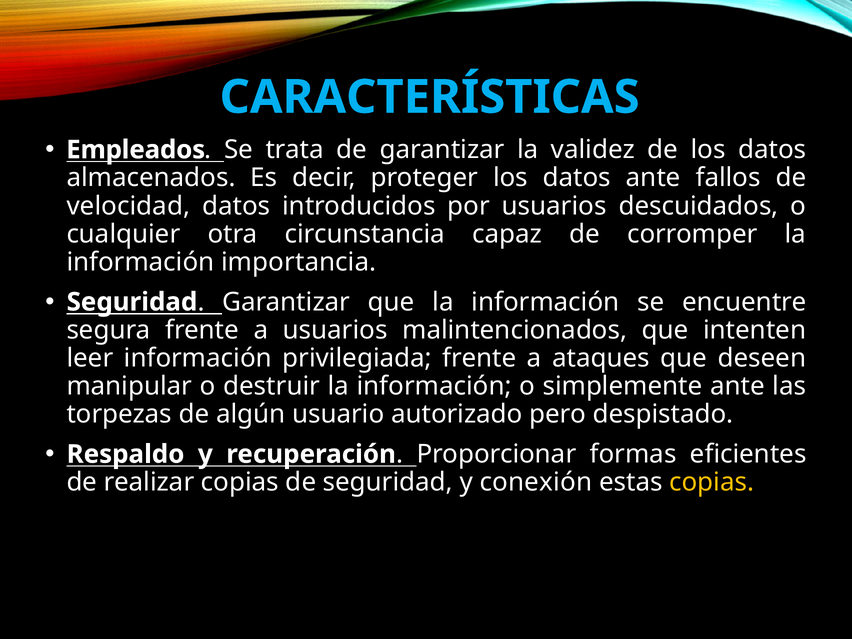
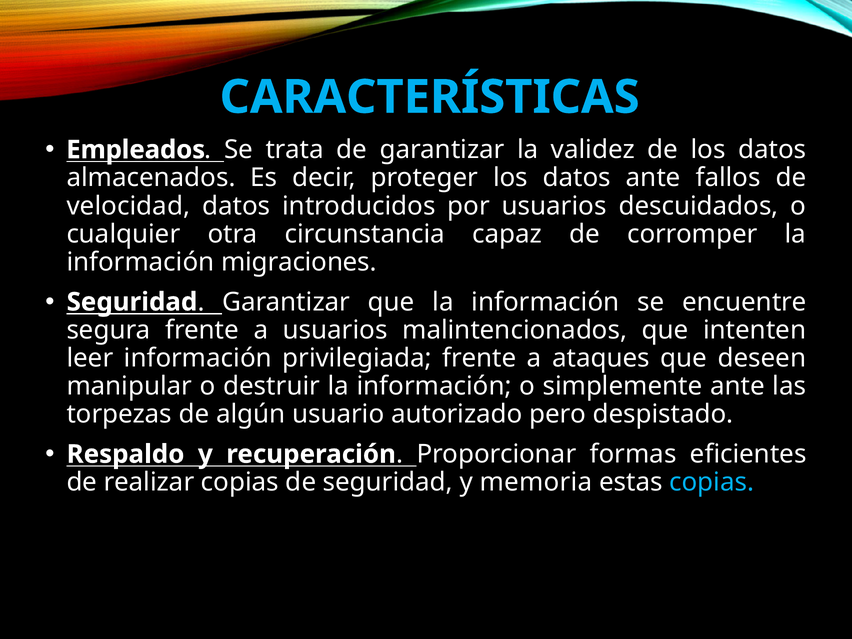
importancia: importancia -> migraciones
conexión: conexión -> memoria
copias at (712, 482) colour: yellow -> light blue
